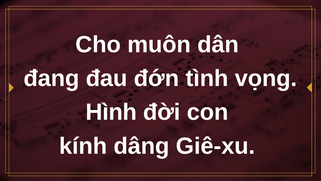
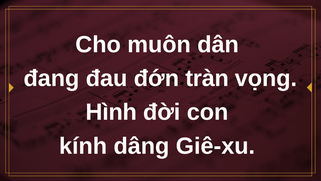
tình: tình -> tràn
